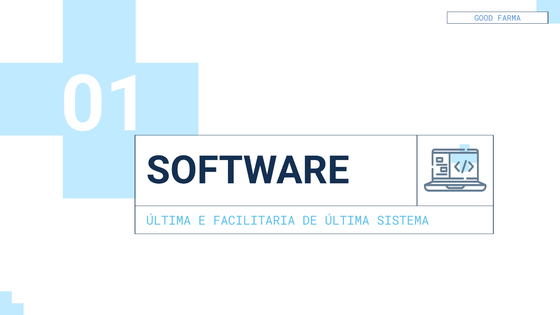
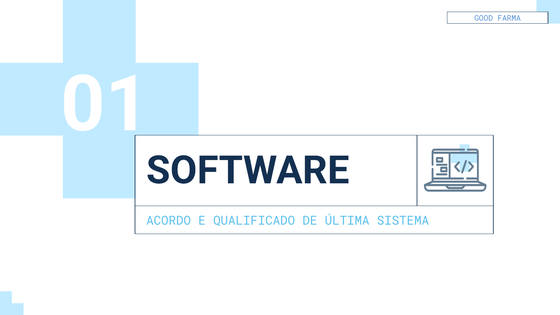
ÚLTIMA at (169, 221): ÚLTIMA -> ACORDO
FACILITARIA: FACILITARIA -> QUALIFICADO
